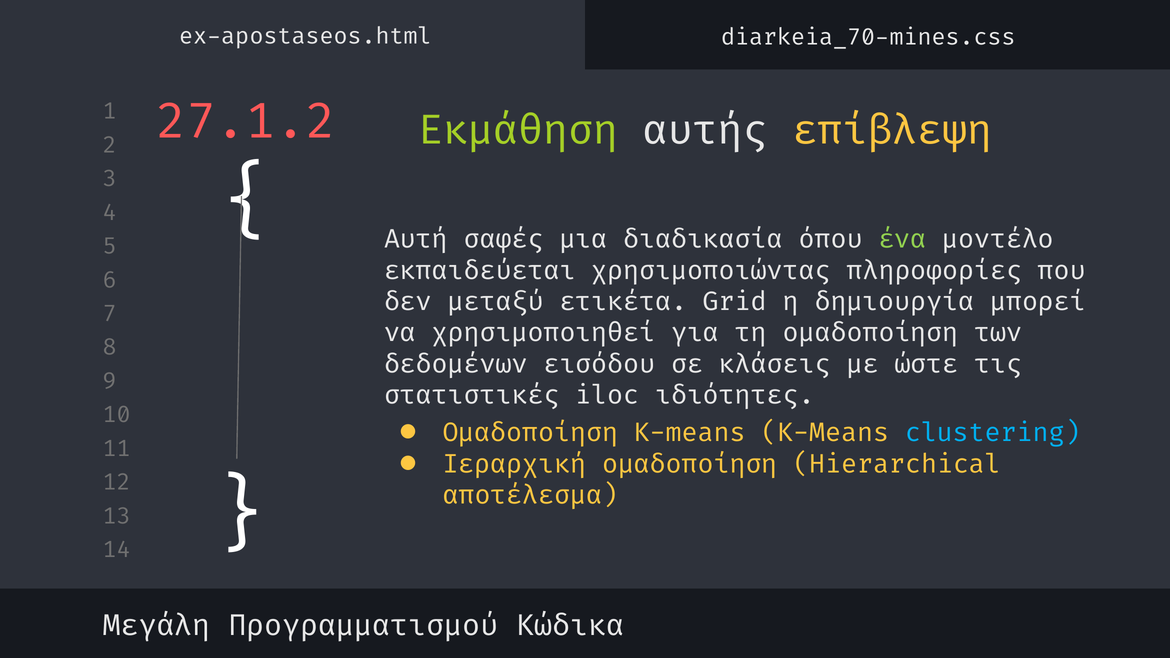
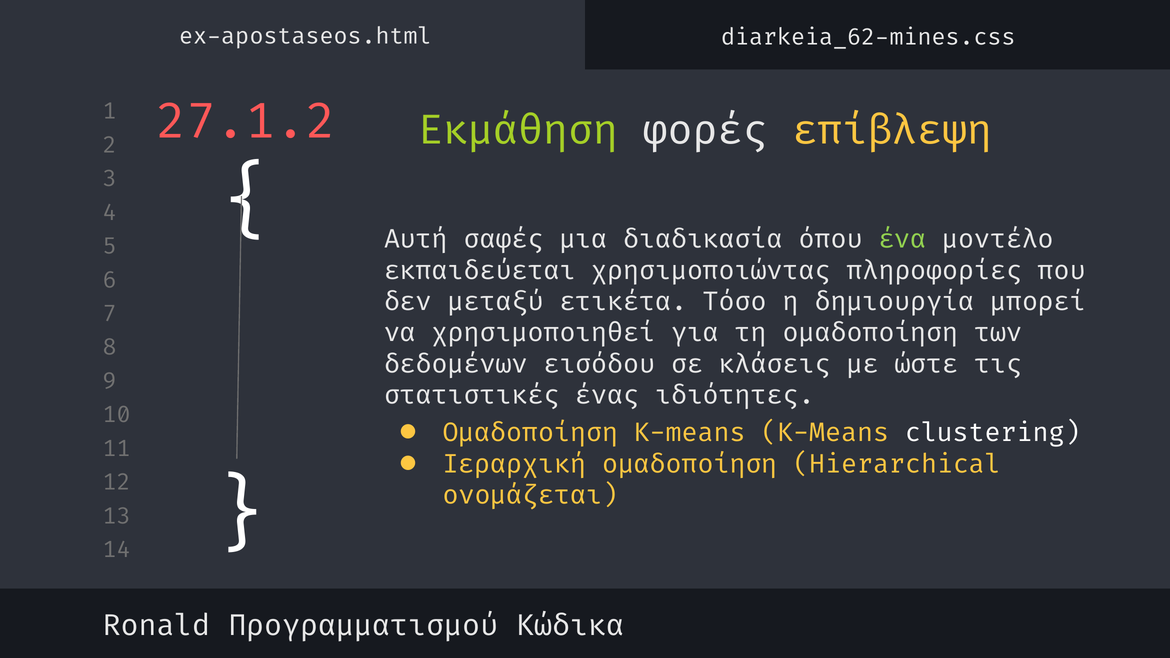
diarkeia_70-mines.css: diarkeia_70-mines.css -> diarkeia_62-mines.css
αυτής: αυτής -> φορές
Grid: Grid -> Τόσο
iloc: iloc -> ένας
clustering colour: light blue -> white
αποτέλεσμα: αποτέλεσμα -> ονομάζεται
Μεγάλη: Μεγάλη -> Ronald
